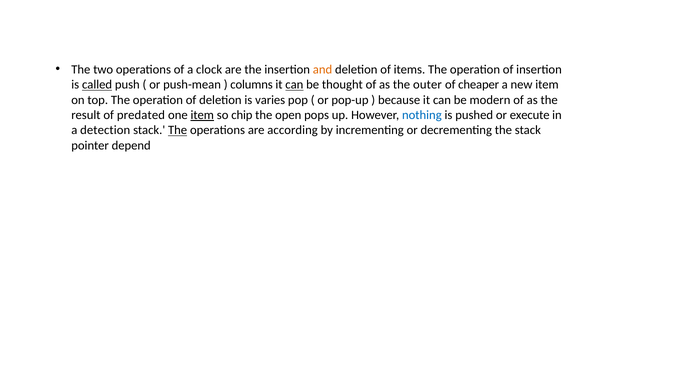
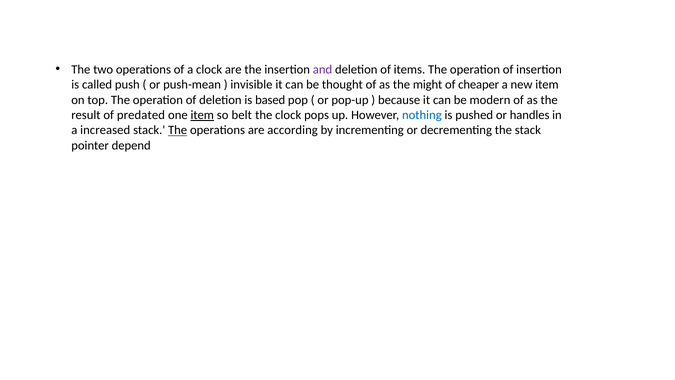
and colour: orange -> purple
called underline: present -> none
columns: columns -> invisible
can at (294, 85) underline: present -> none
outer: outer -> might
varies: varies -> based
chip: chip -> belt
the open: open -> clock
execute: execute -> handles
detection: detection -> increased
